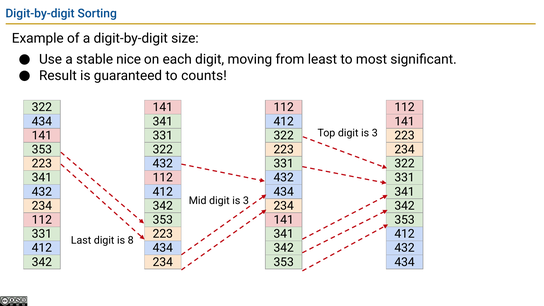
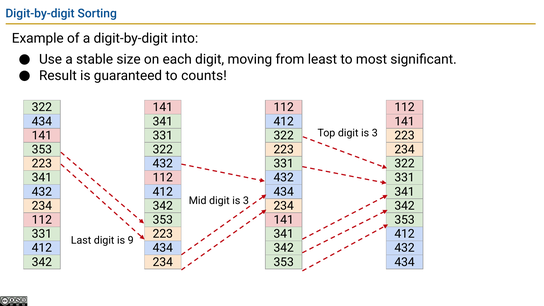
size: size -> into
nice: nice -> size
8: 8 -> 9
